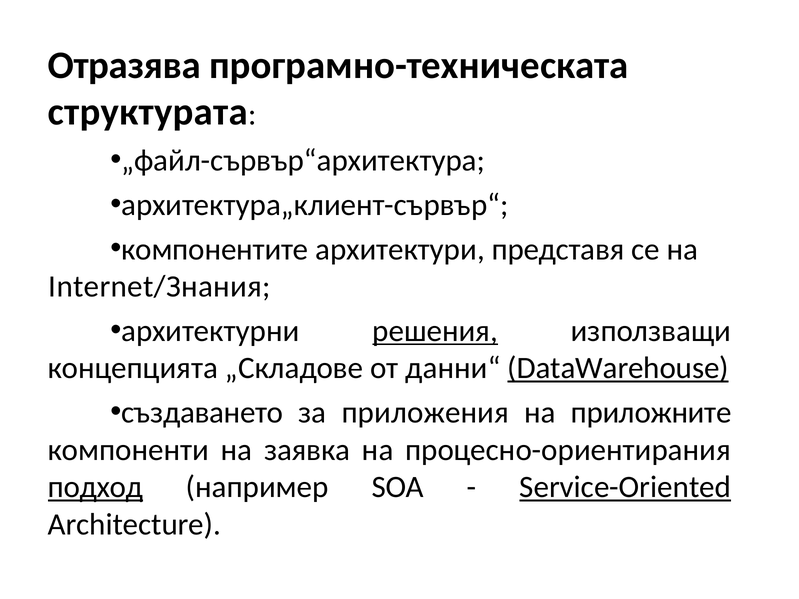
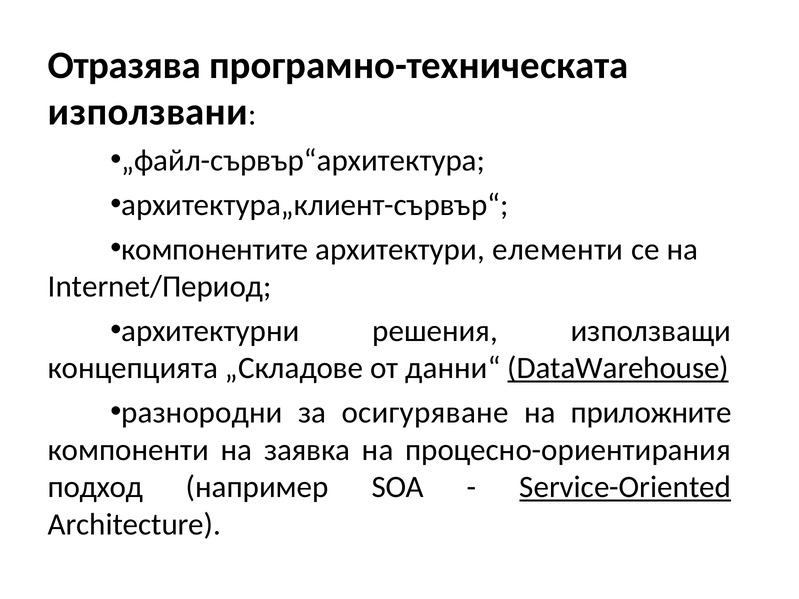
структурата: структурата -> използвани
представя: представя -> елементи
Internet/Знания: Internet/Знания -> Internet/Период
решения underline: present -> none
създаването: създаването -> разнородни
приложения: приложения -> осигуряване
подход underline: present -> none
